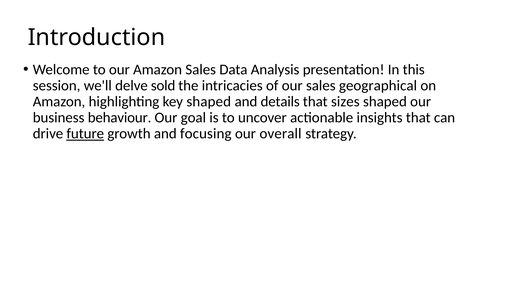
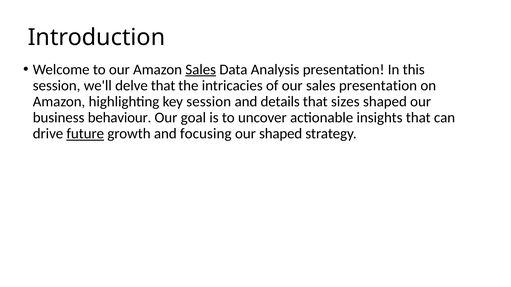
Sales at (201, 70) underline: none -> present
delve sold: sold -> that
sales geographical: geographical -> presentation
key shaped: shaped -> session
our overall: overall -> shaped
